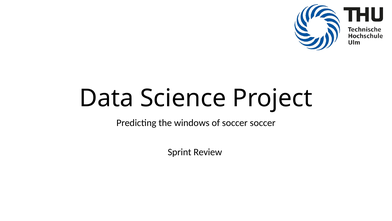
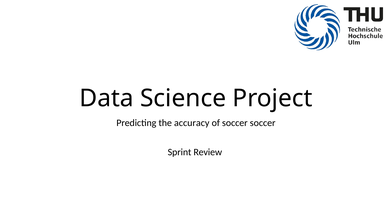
windows: windows -> accuracy
